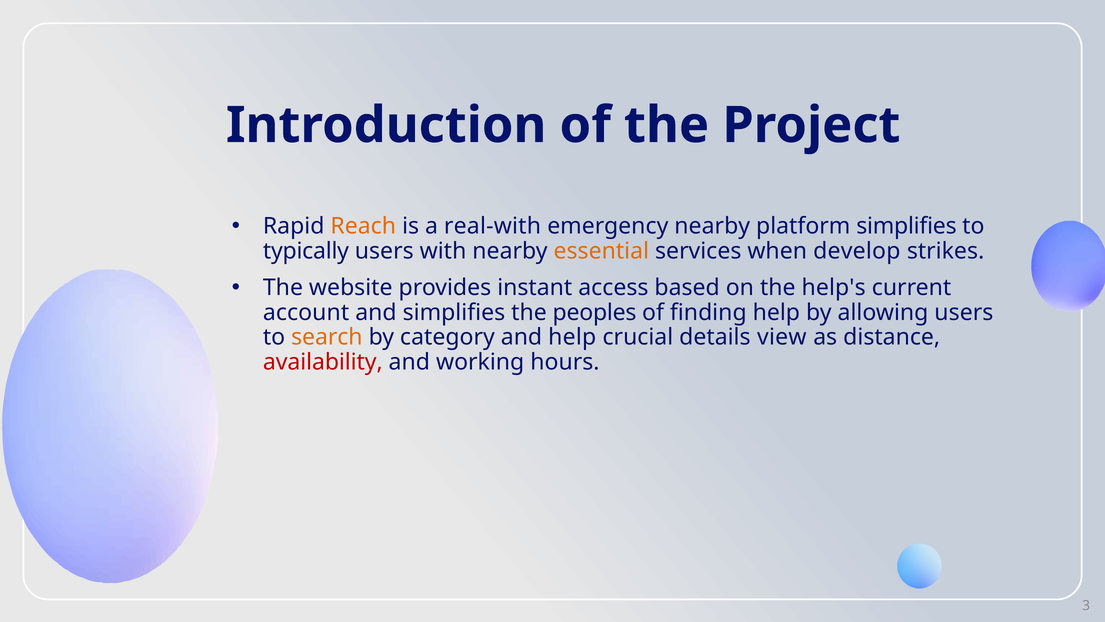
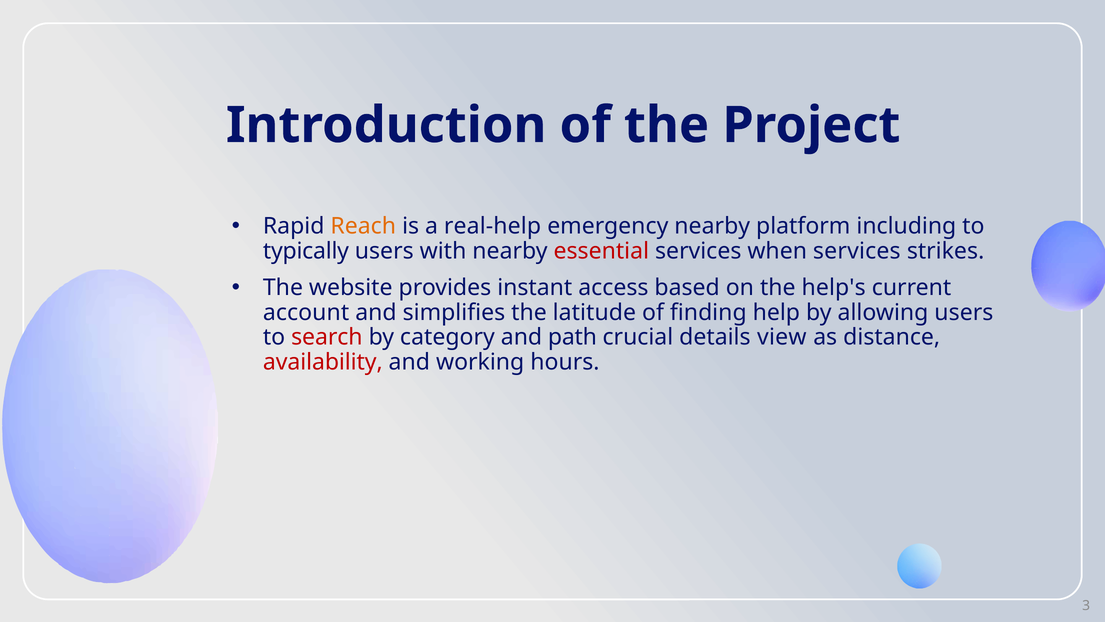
real-with: real-with -> real-help
platform simplifies: simplifies -> including
essential colour: orange -> red
when develop: develop -> services
peoples: peoples -> latitude
search colour: orange -> red
and help: help -> path
